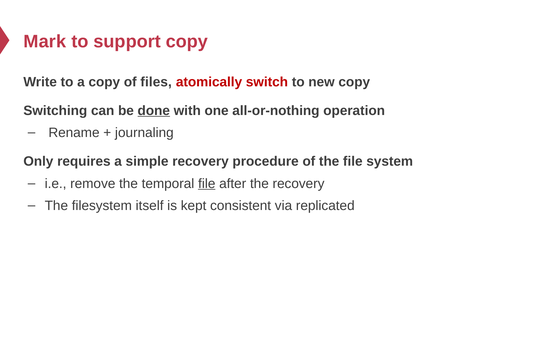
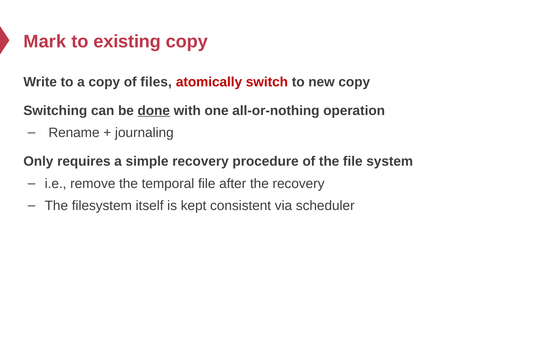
support: support -> existing
file at (207, 183) underline: present -> none
replicated: replicated -> scheduler
